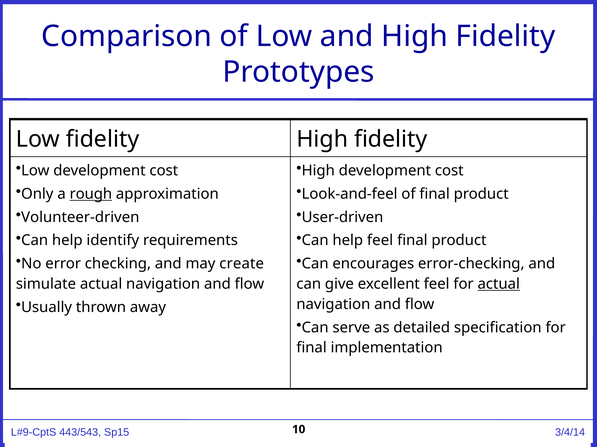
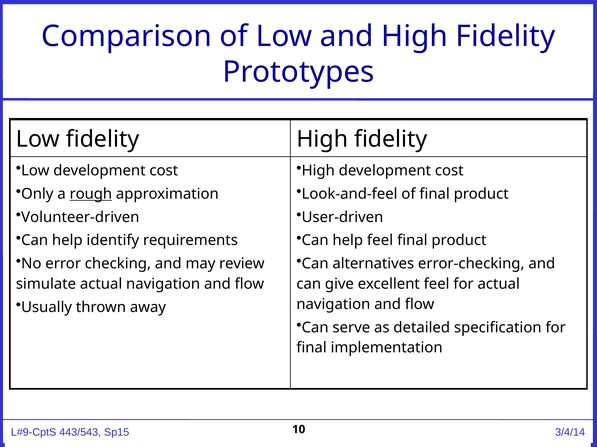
create: create -> review
encourages: encourages -> alternatives
actual at (499, 284) underline: present -> none
